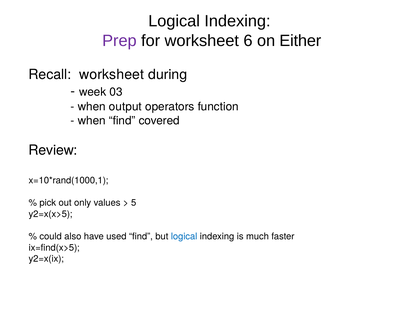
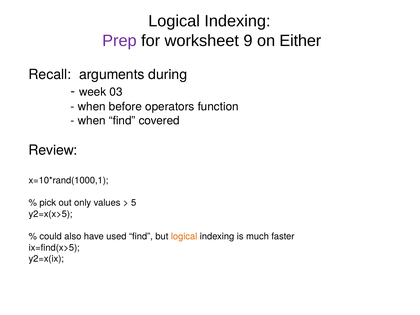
6: 6 -> 9
Recall worksheet: worksheet -> arguments
output: output -> before
logical at (184, 237) colour: blue -> orange
